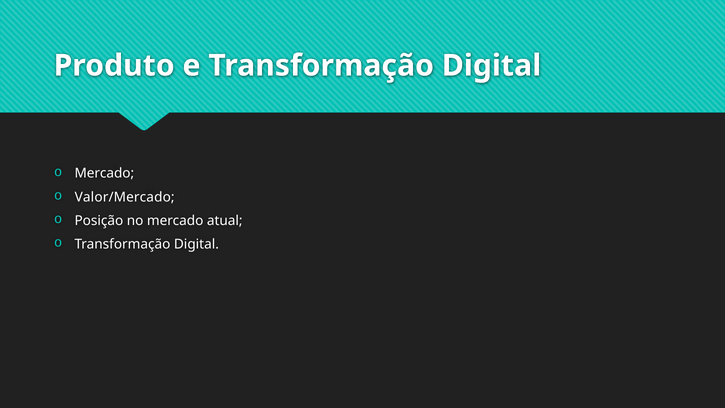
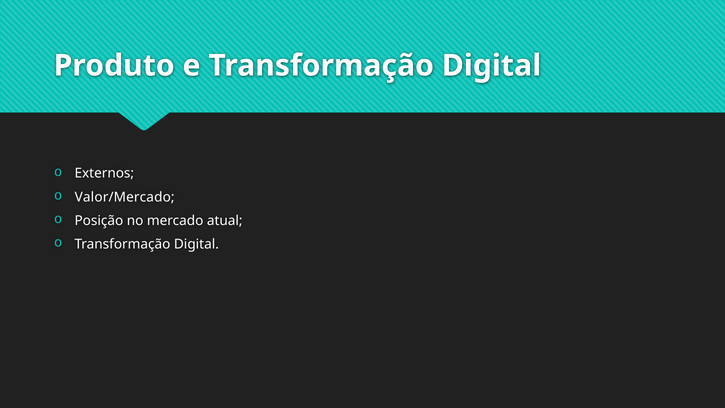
Mercado at (104, 173): Mercado -> Externos
